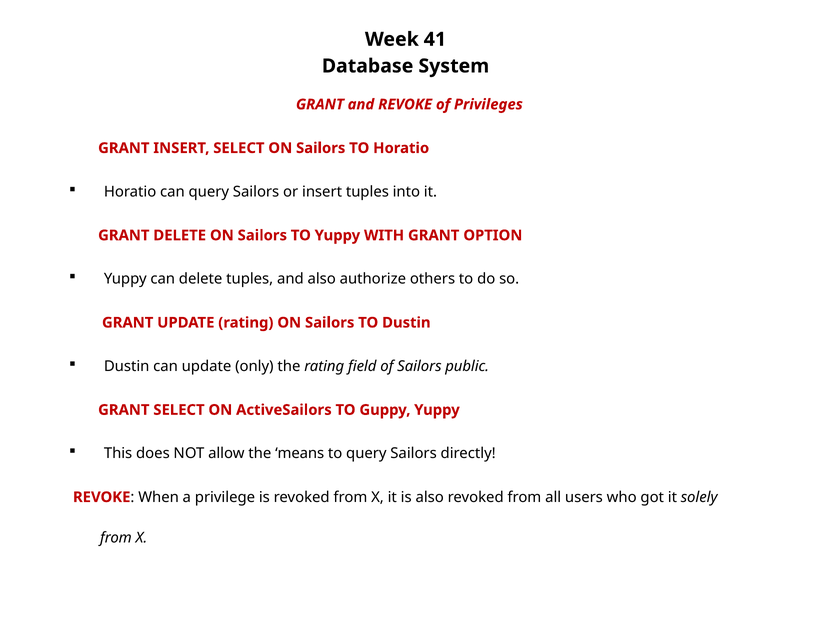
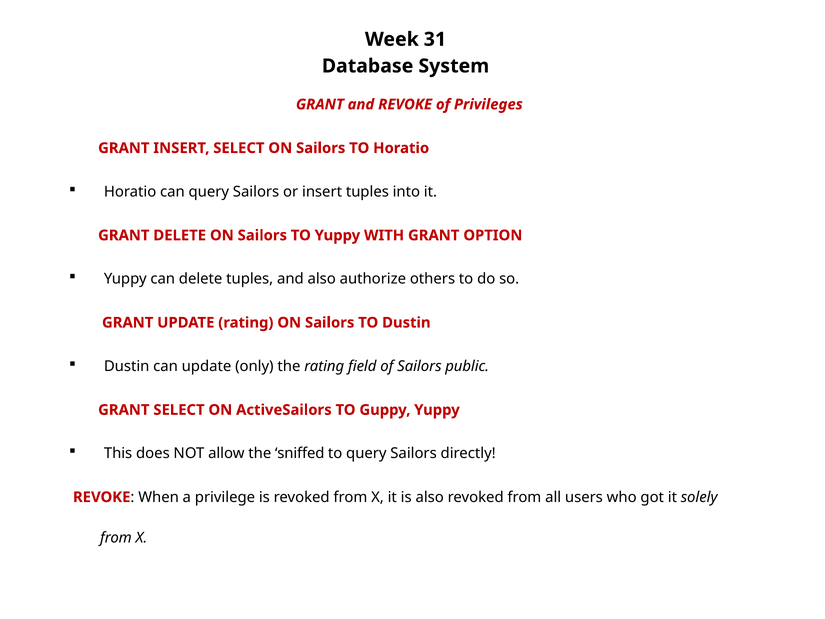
41: 41 -> 31
means: means -> sniffed
